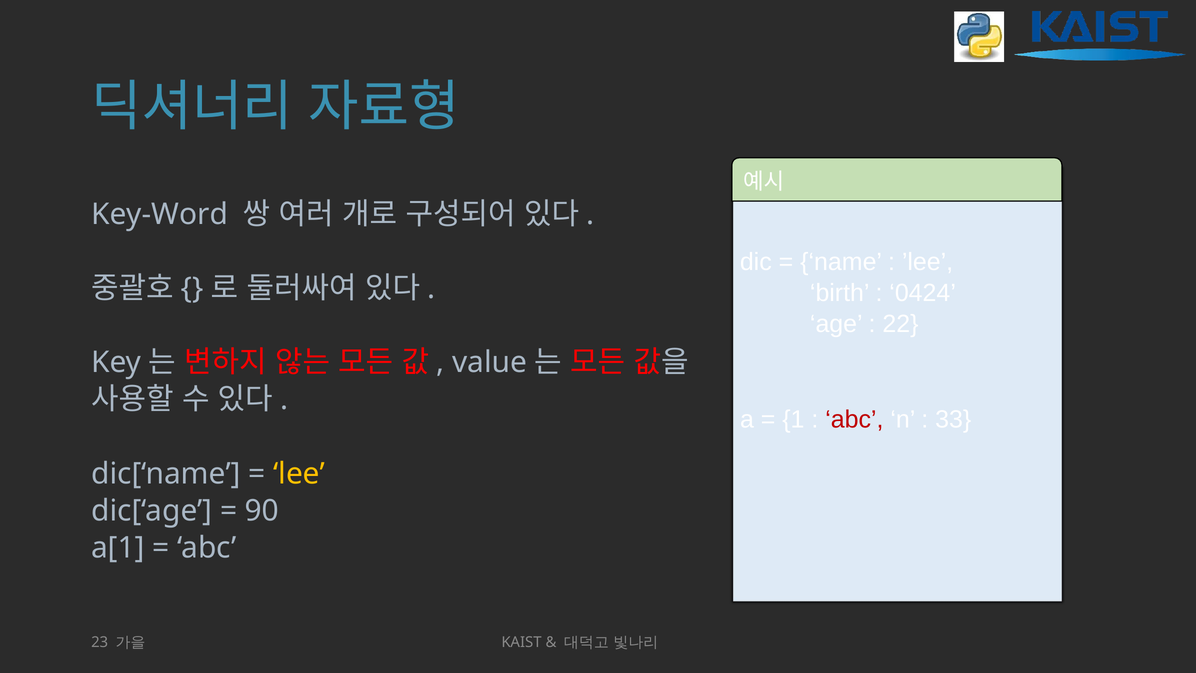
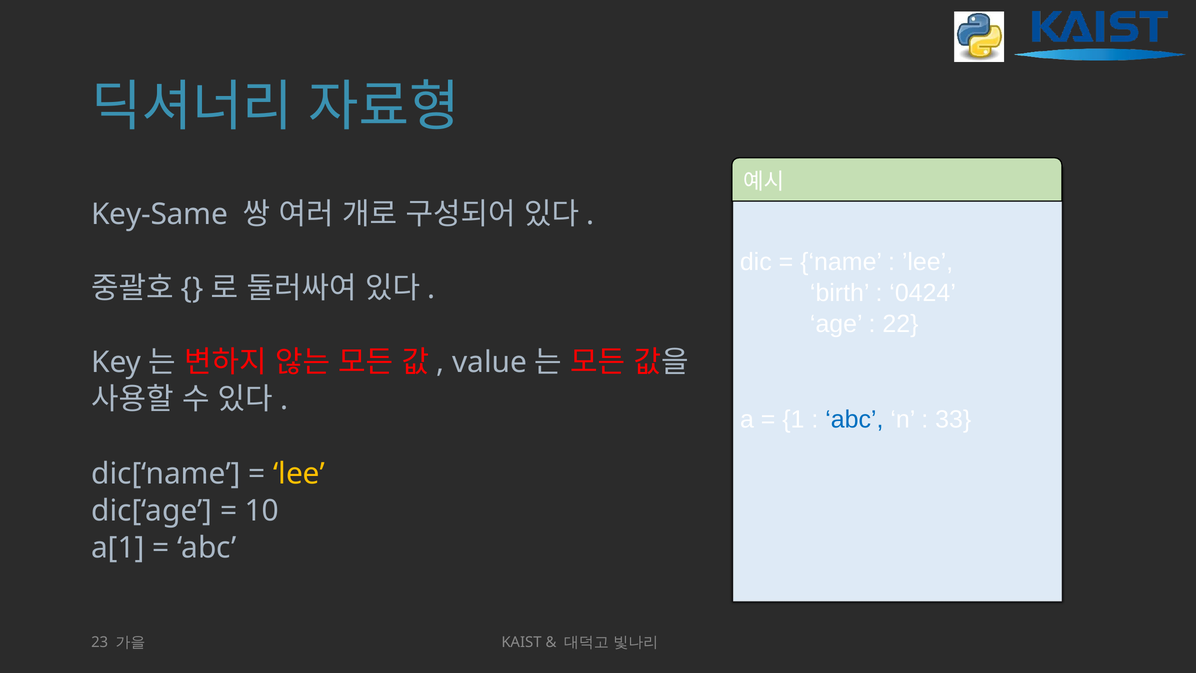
Key-Word: Key-Word -> Key-Same
abc at (854, 419) colour: red -> blue
90: 90 -> 10
